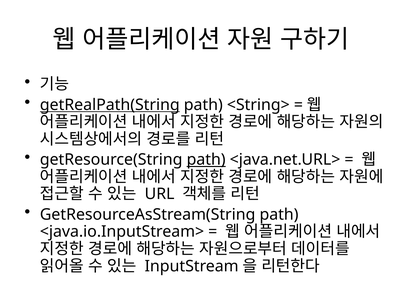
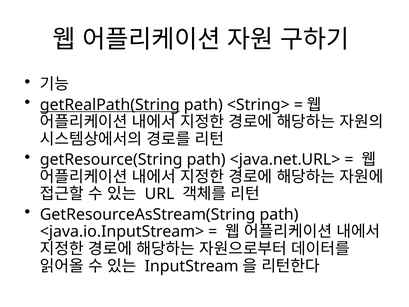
path at (206, 160) underline: present -> none
